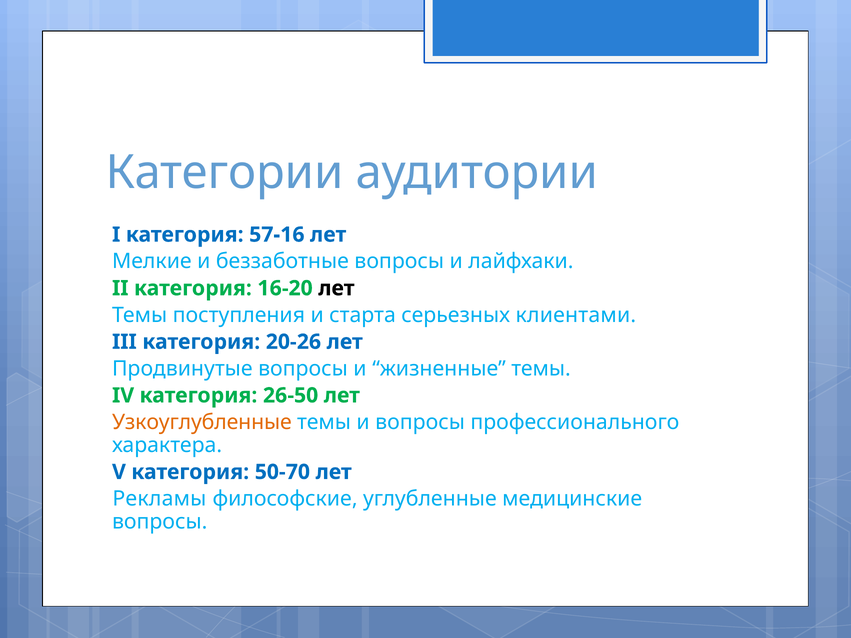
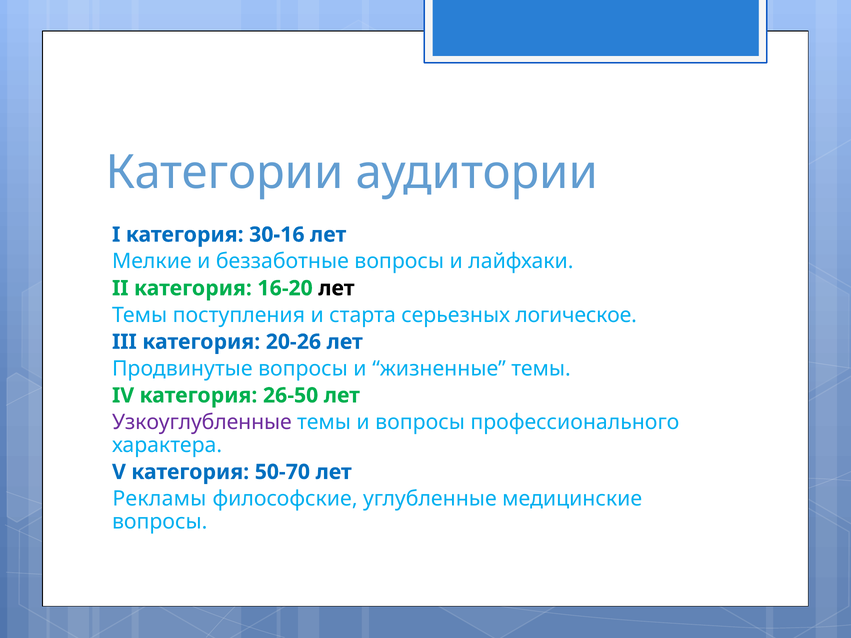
57-16: 57-16 -> 30-16
клиентами: клиентами -> логическое
Узкоуглубленные colour: orange -> purple
